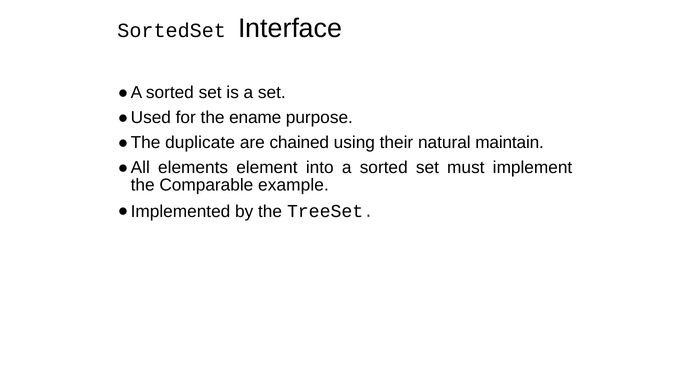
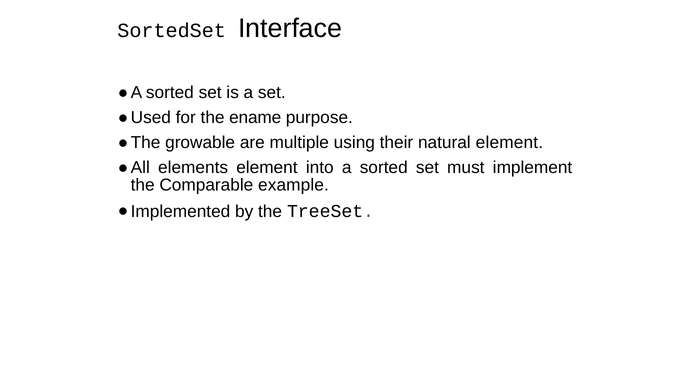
duplicate: duplicate -> growable
chained: chained -> multiple
natural maintain: maintain -> element
